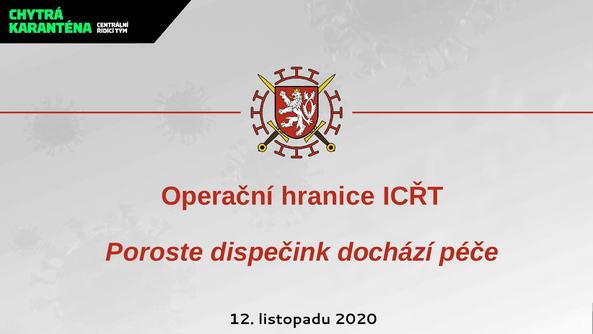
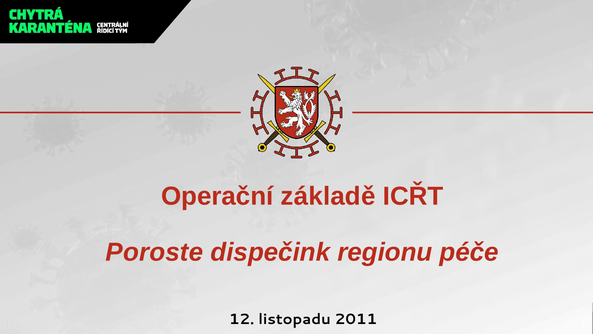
hranice: hranice -> základě
dochází: dochází -> regionu
2020: 2020 -> 2011
